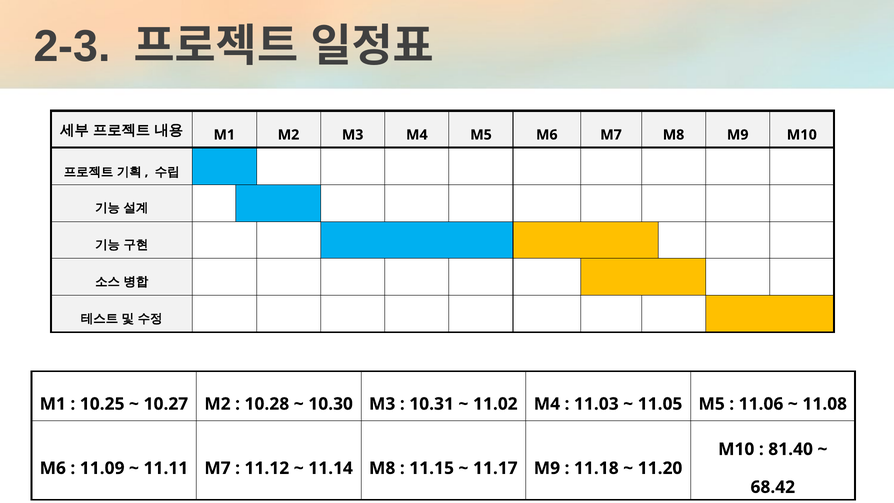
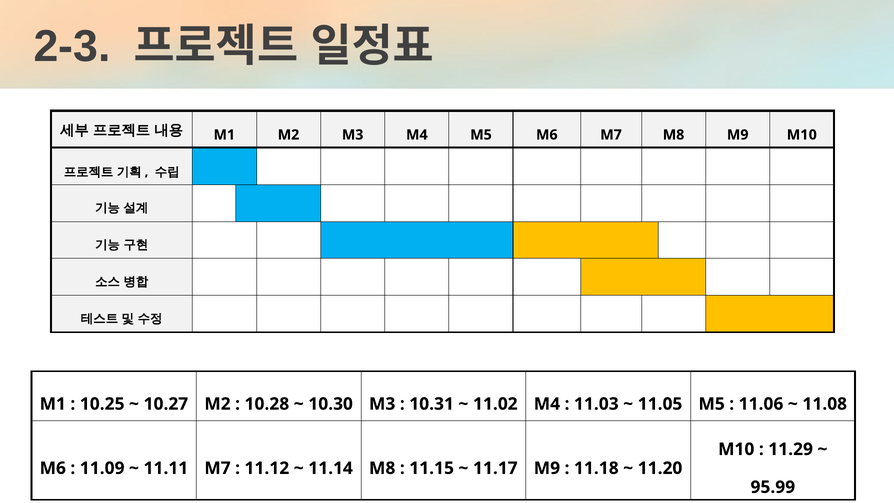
81.40: 81.40 -> 11.29
68.42: 68.42 -> 95.99
